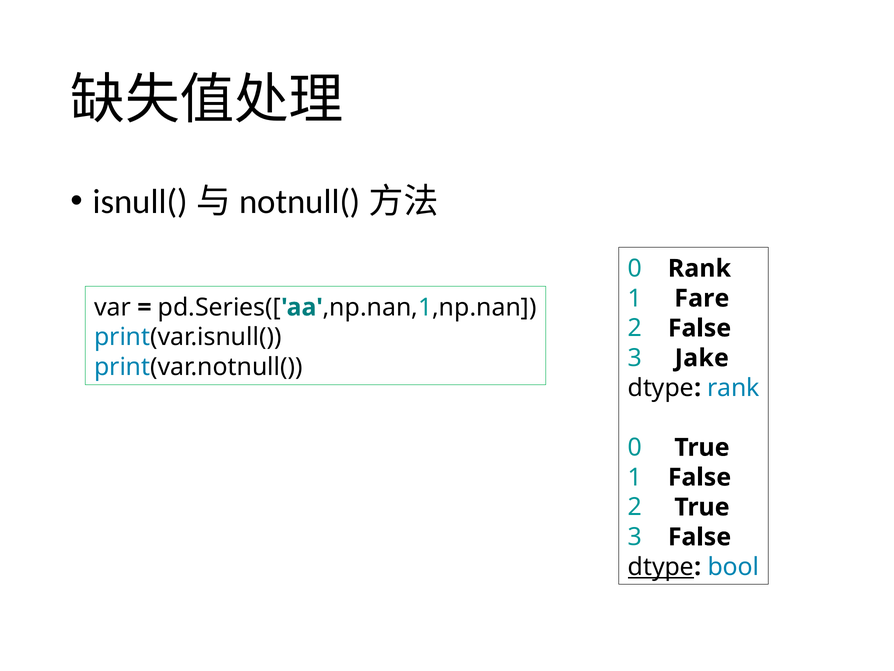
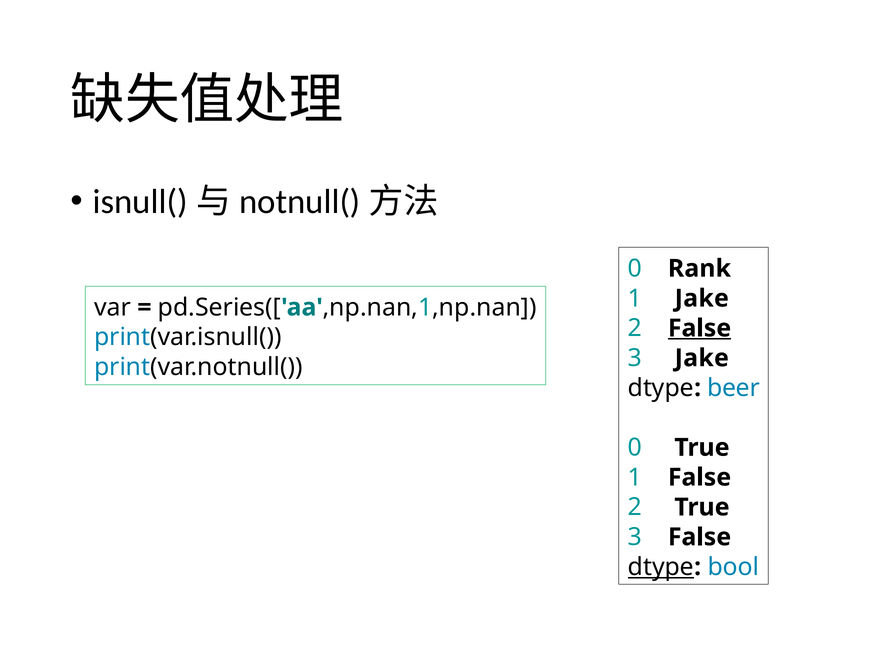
1 Fare: Fare -> Jake
False at (700, 328) underline: none -> present
rank at (734, 388): rank -> beer
